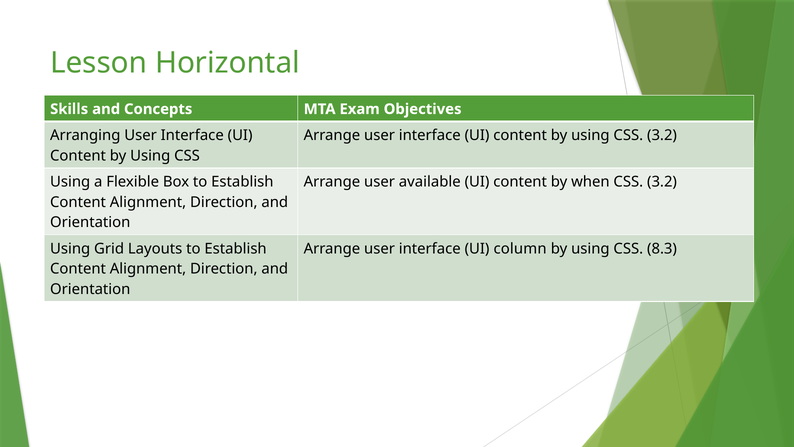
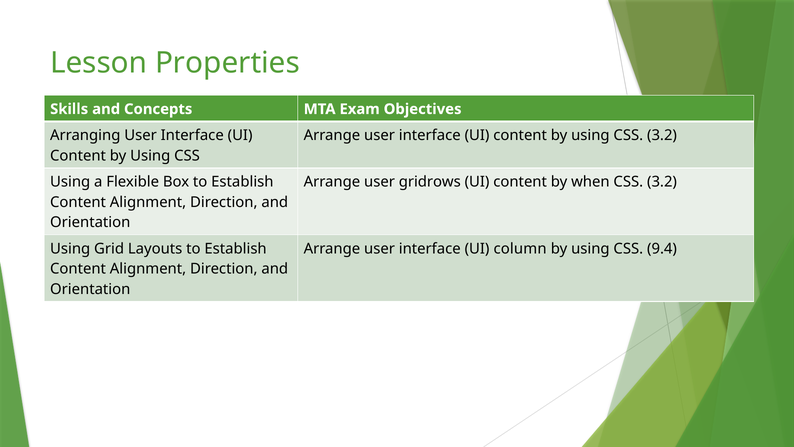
Horizontal: Horizontal -> Properties
available: available -> gridrows
8.3: 8.3 -> 9.4
